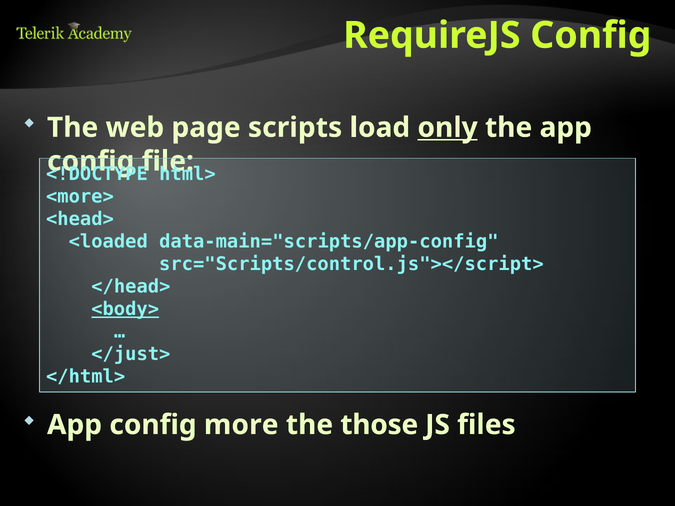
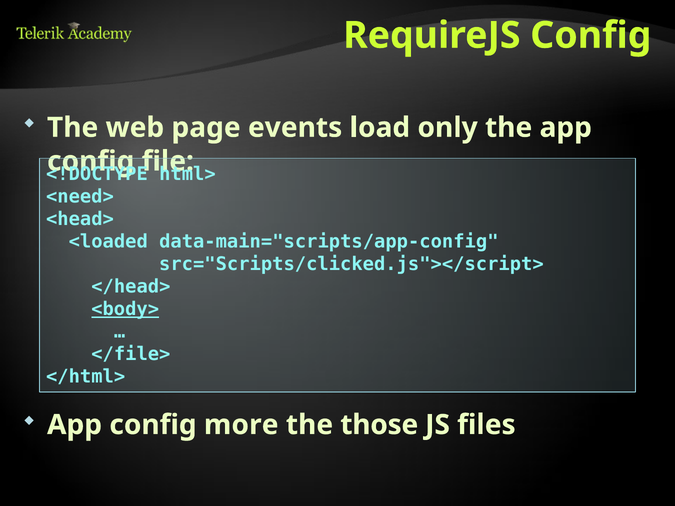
scripts: scripts -> events
only underline: present -> none
<more>: <more> -> <need>
src="Scripts/control.js"></script>: src="Scripts/control.js"></script> -> src="Scripts/clicked.js"></script>
</just>: </just> -> </file>
